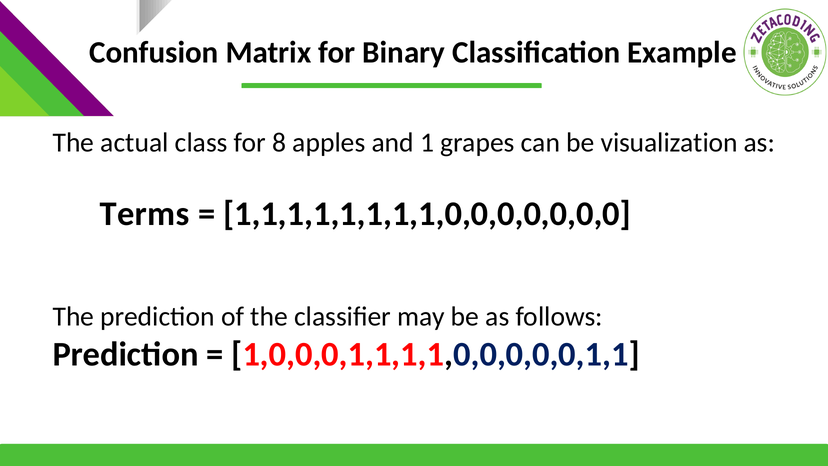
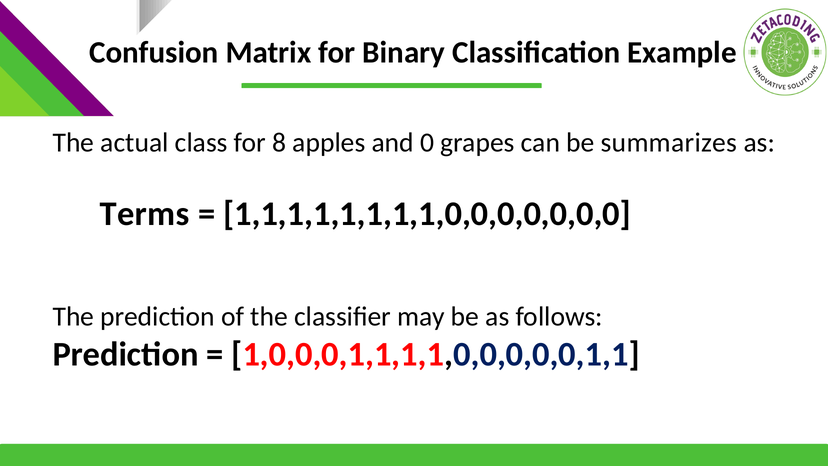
1: 1 -> 0
visualization: visualization -> summarizes
